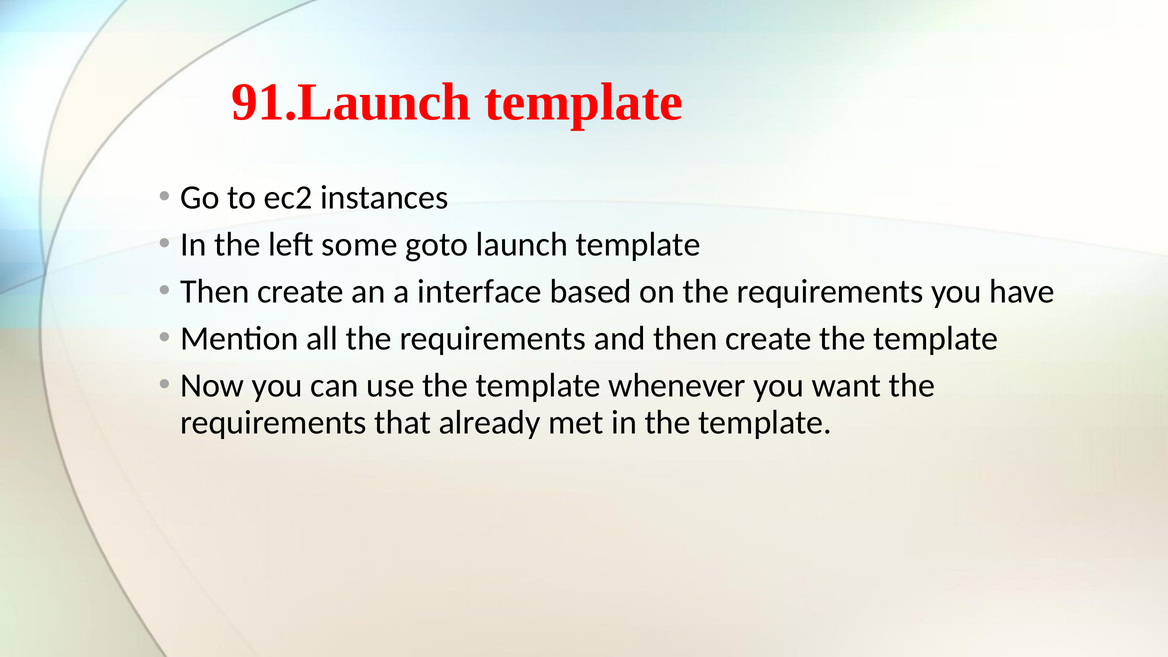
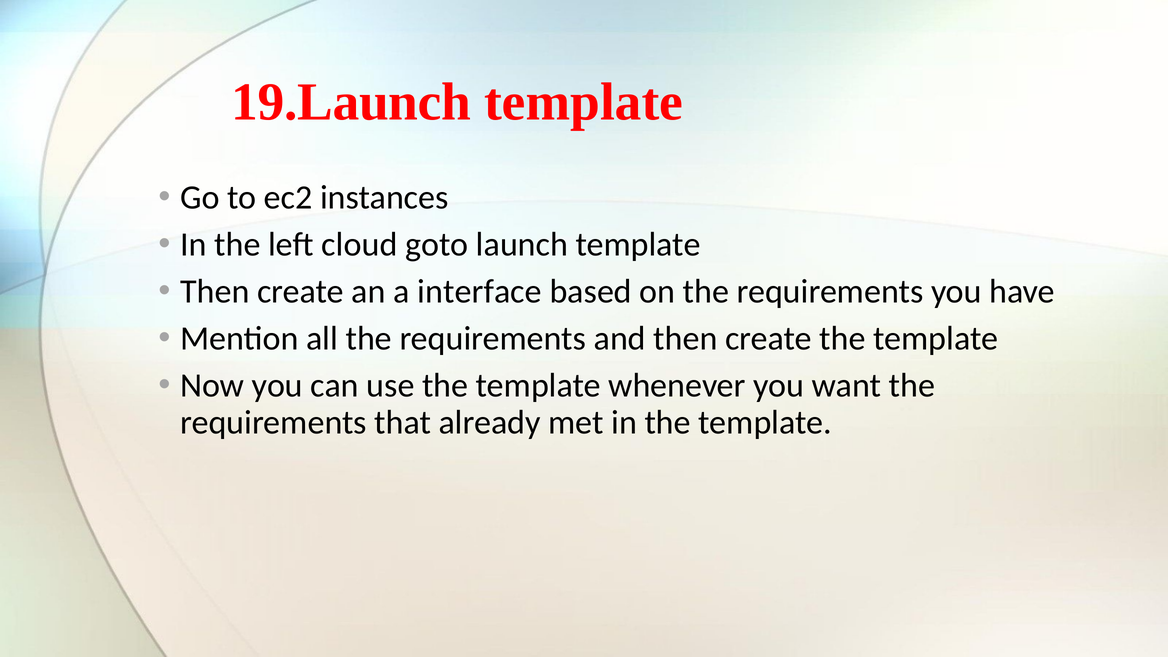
91.Launch: 91.Launch -> 19.Launch
some: some -> cloud
